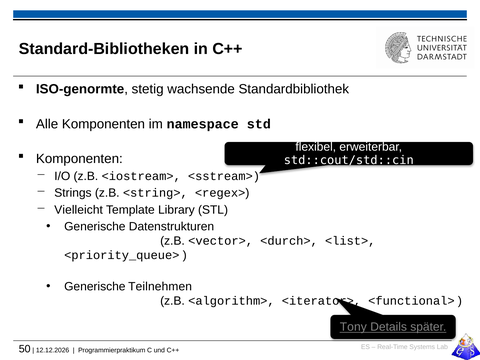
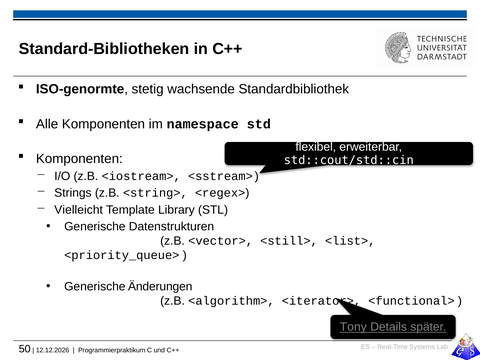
<durch>: <durch> -> <still>
Teilnehmen: Teilnehmen -> Änderungen
